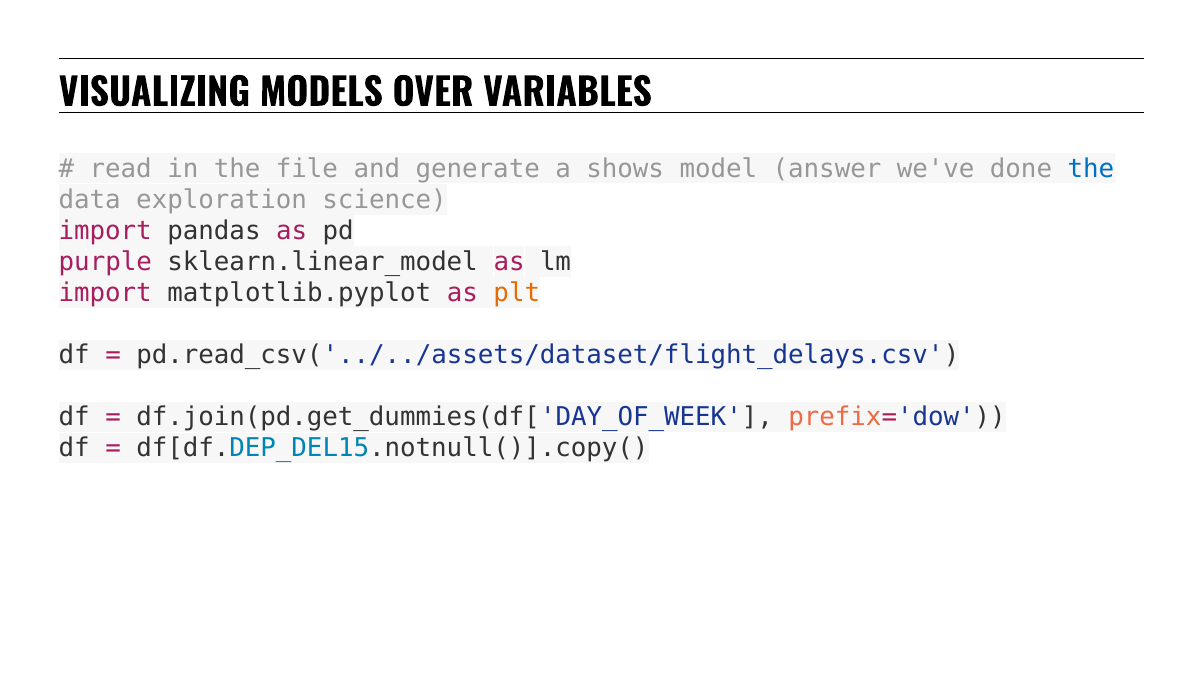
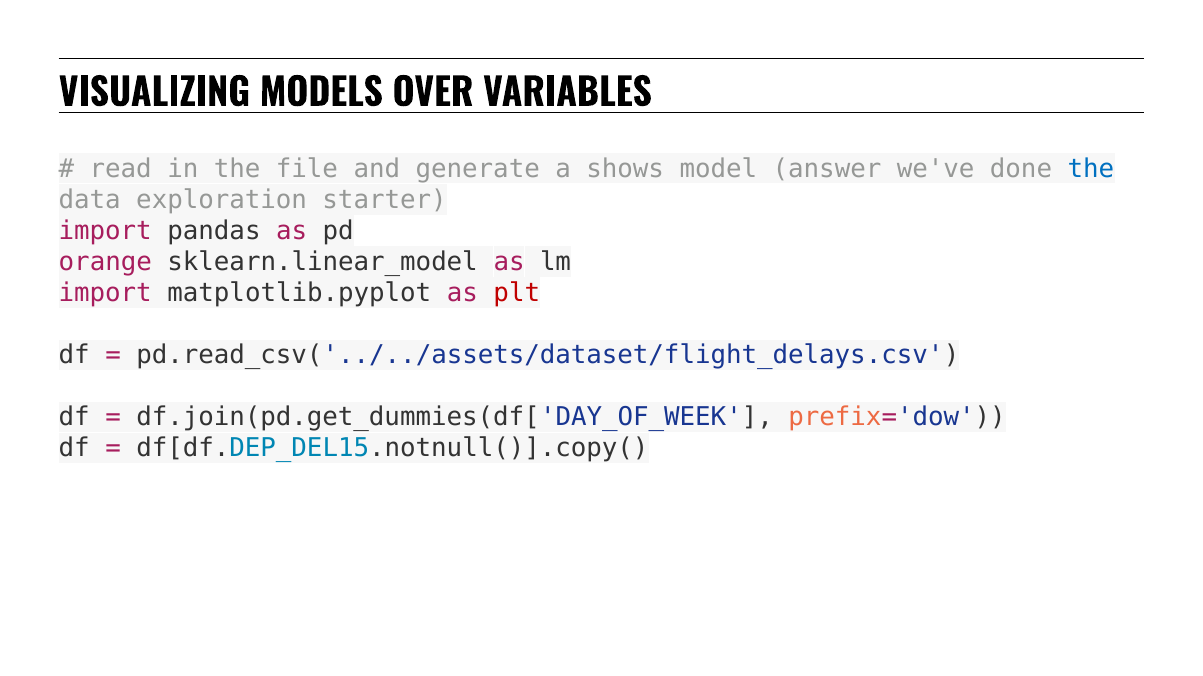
science: science -> starter
purple: purple -> orange
plt colour: orange -> red
